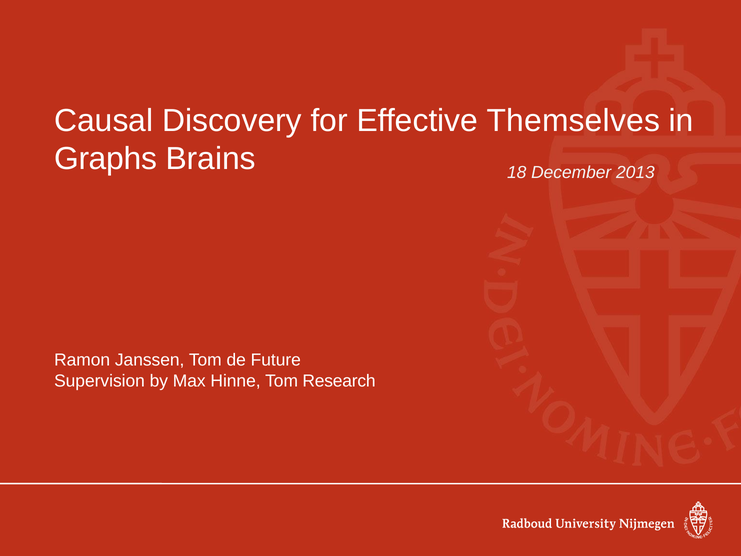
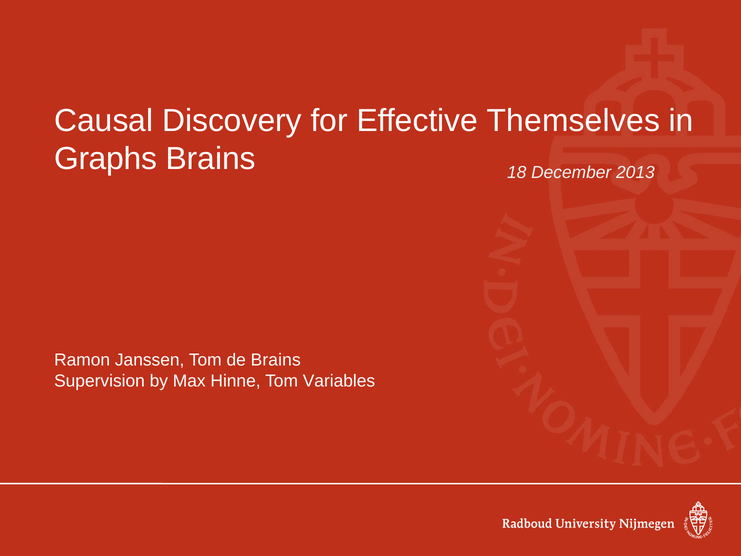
de Future: Future -> Brains
Research: Research -> Variables
